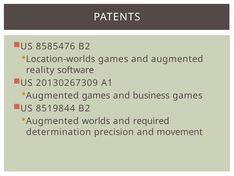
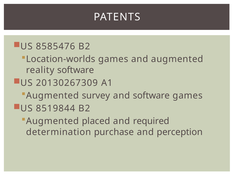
Augmented games: games -> survey
and business: business -> software
worlds: worlds -> placed
precision: precision -> purchase
movement: movement -> perception
